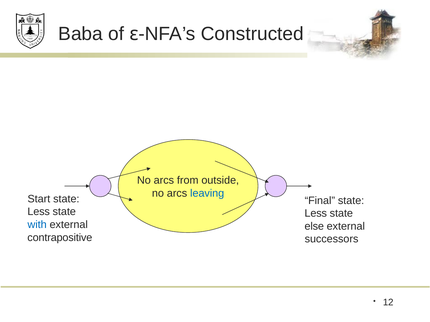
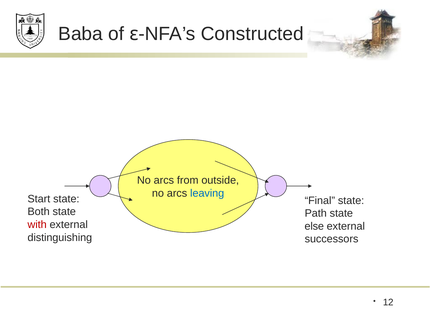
Less at (39, 212): Less -> Both
Less at (316, 214): Less -> Path
with colour: blue -> red
contrapositive: contrapositive -> distinguishing
